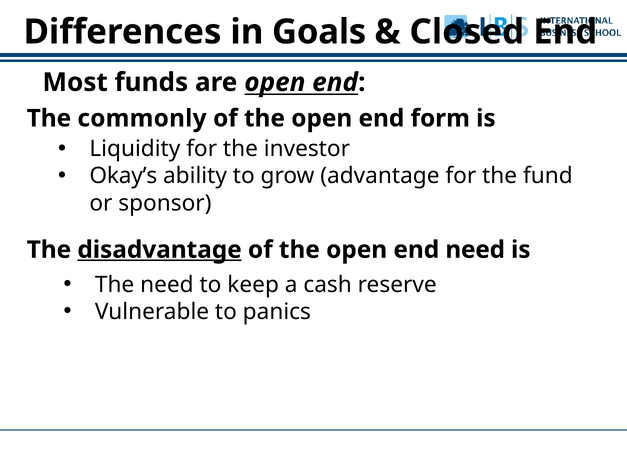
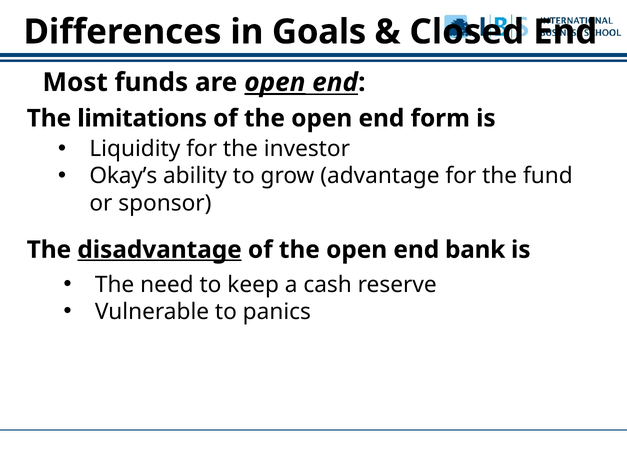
open at (275, 82) underline: none -> present
commonly: commonly -> limitations
end need: need -> bank
